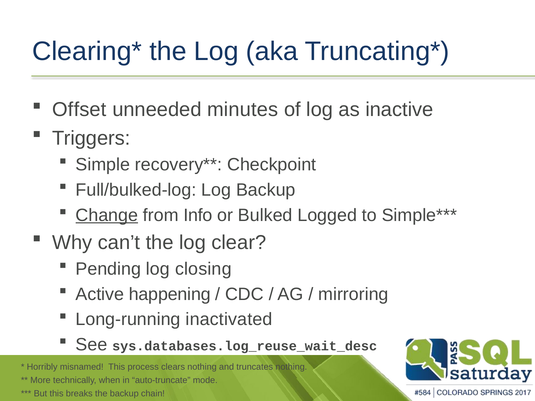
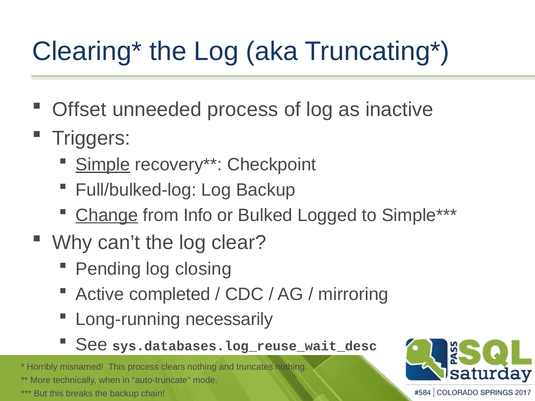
unneeded minutes: minutes -> process
Simple underline: none -> present
happening: happening -> completed
inactivated: inactivated -> necessarily
